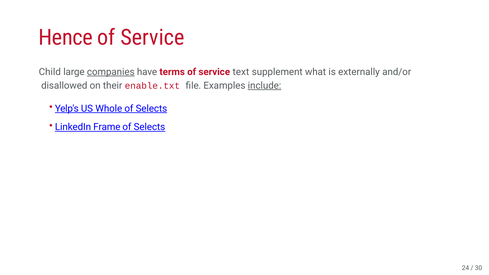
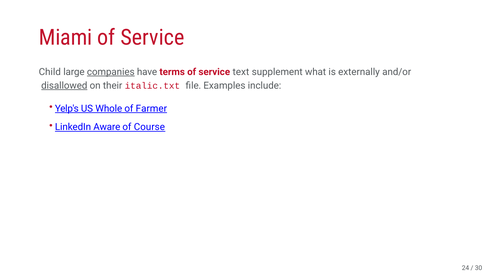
Hence: Hence -> Miami
disallowed underline: none -> present
enable.txt: enable.txt -> italic.txt
include underline: present -> none
Selects at (151, 109): Selects -> Farmer
Frame: Frame -> Aware
Selects at (149, 127): Selects -> Course
